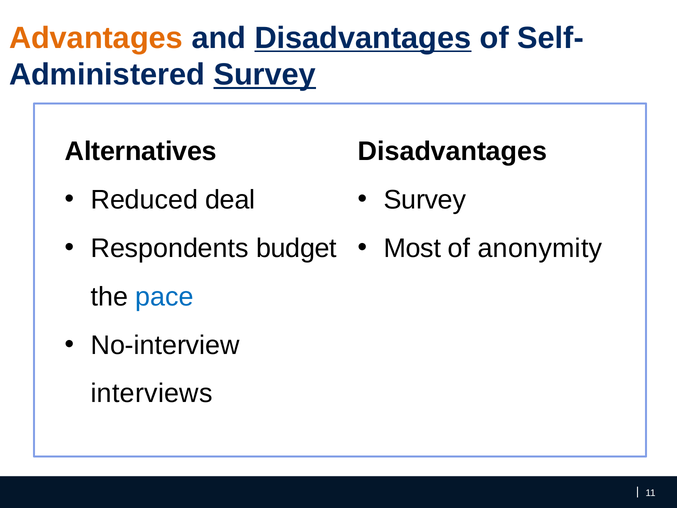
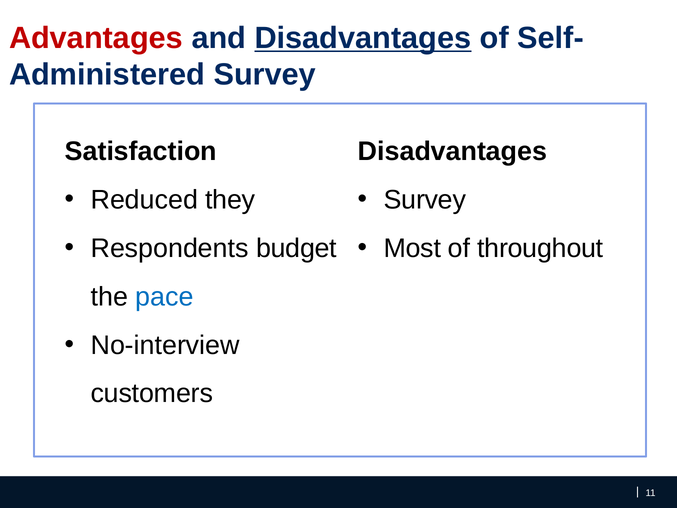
Advantages colour: orange -> red
Survey at (265, 75) underline: present -> none
Alternatives: Alternatives -> Satisfaction
deal: deal -> they
anonymity: anonymity -> throughout
interviews: interviews -> customers
